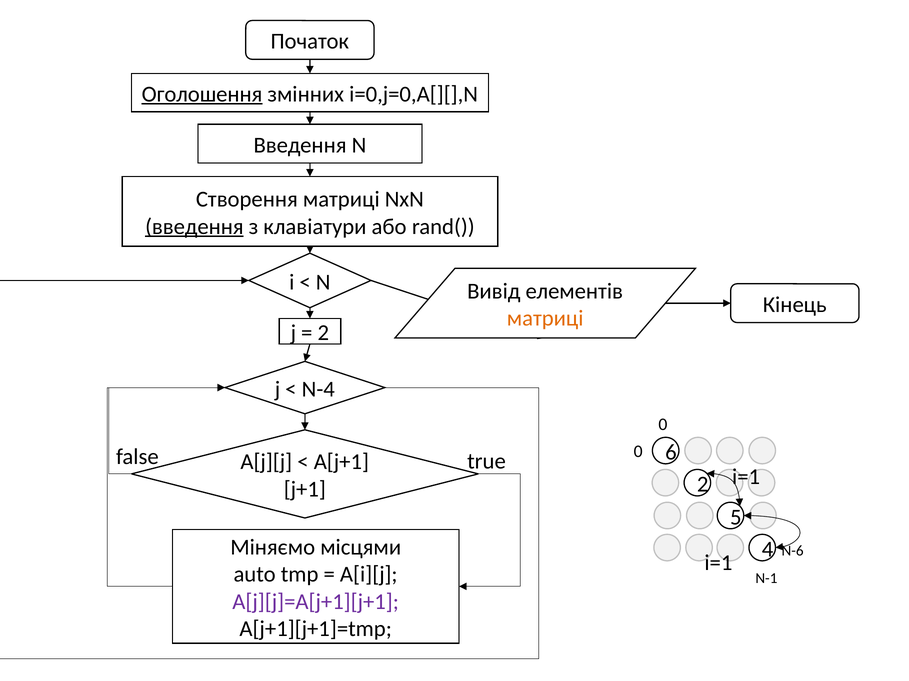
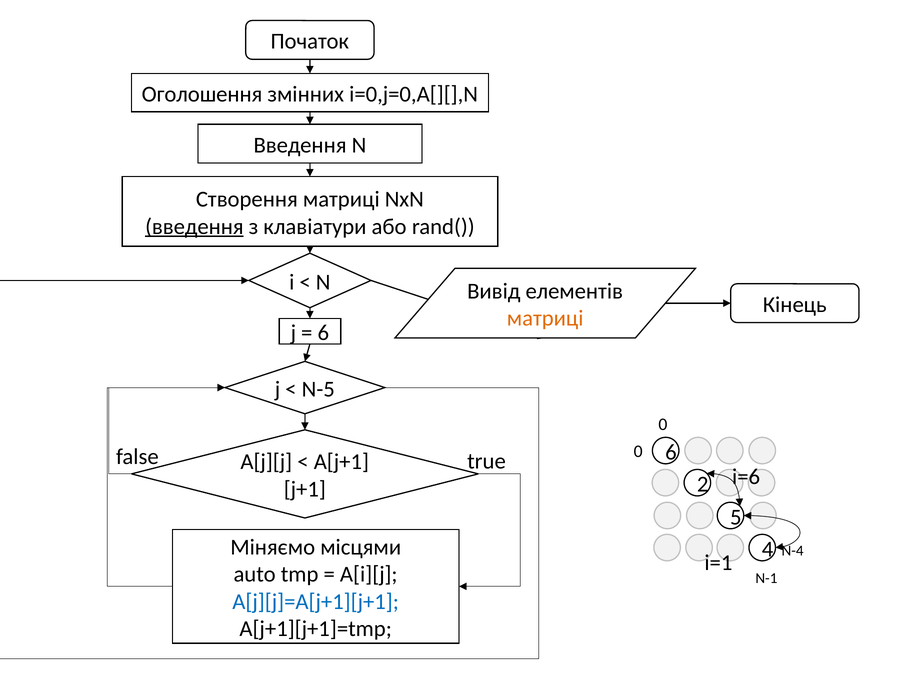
Оголошення underline: present -> none
2 at (323, 333): 2 -> 6
N-4: N-4 -> N-5
i=1 at (746, 477): i=1 -> i=6
N-6: N-6 -> N-4
A[j][j]=A[j+1][j+1 colour: purple -> blue
